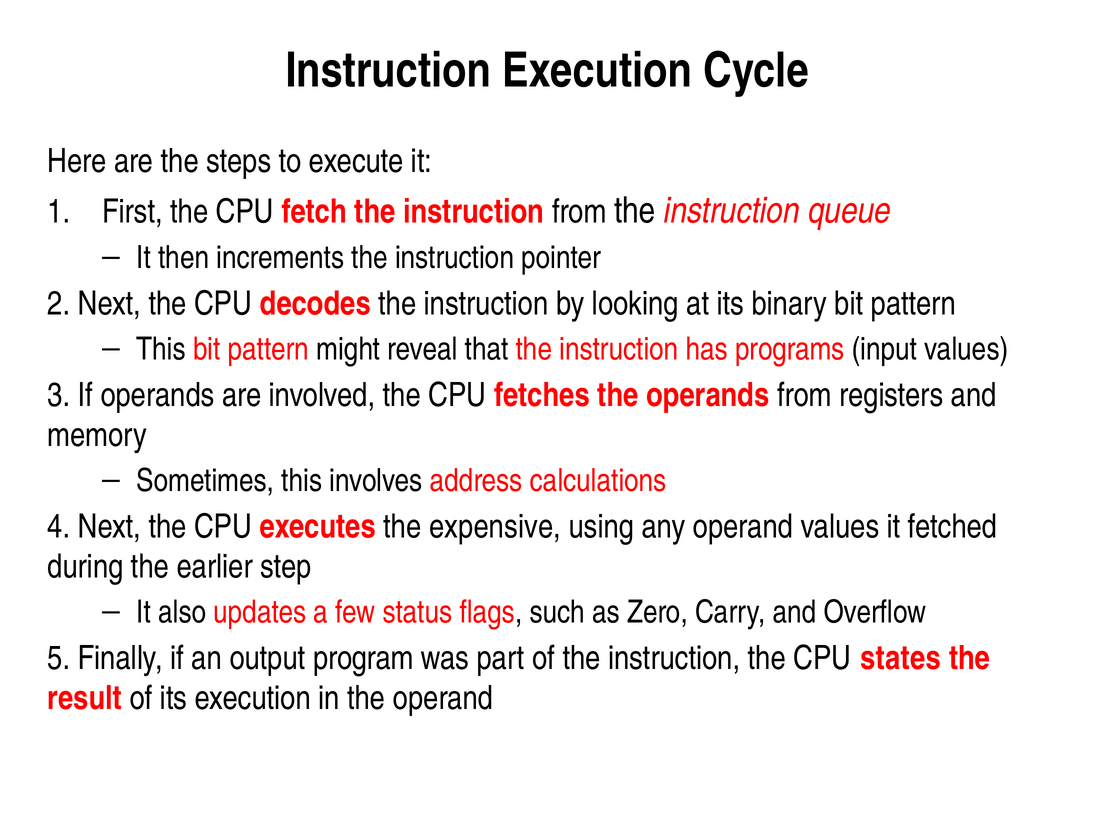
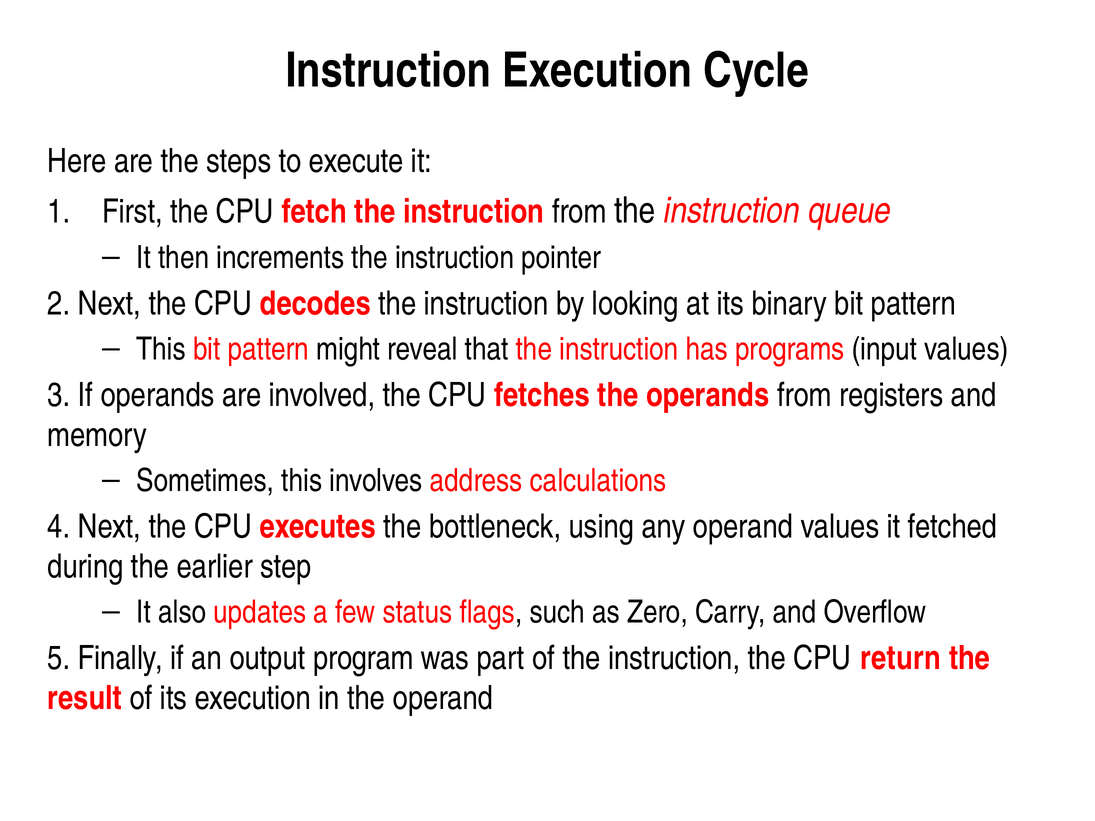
expensive: expensive -> bottleneck
states: states -> return
